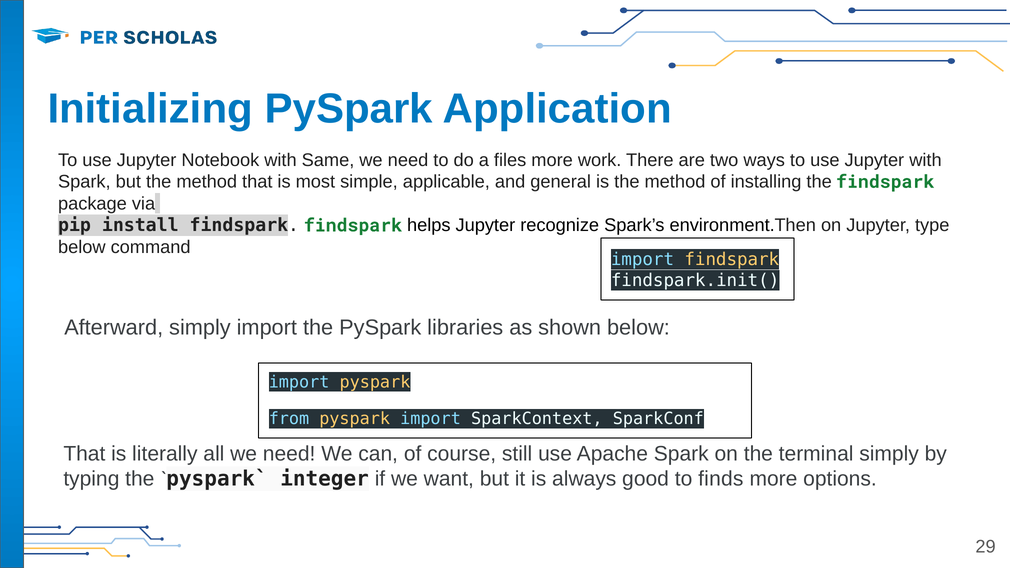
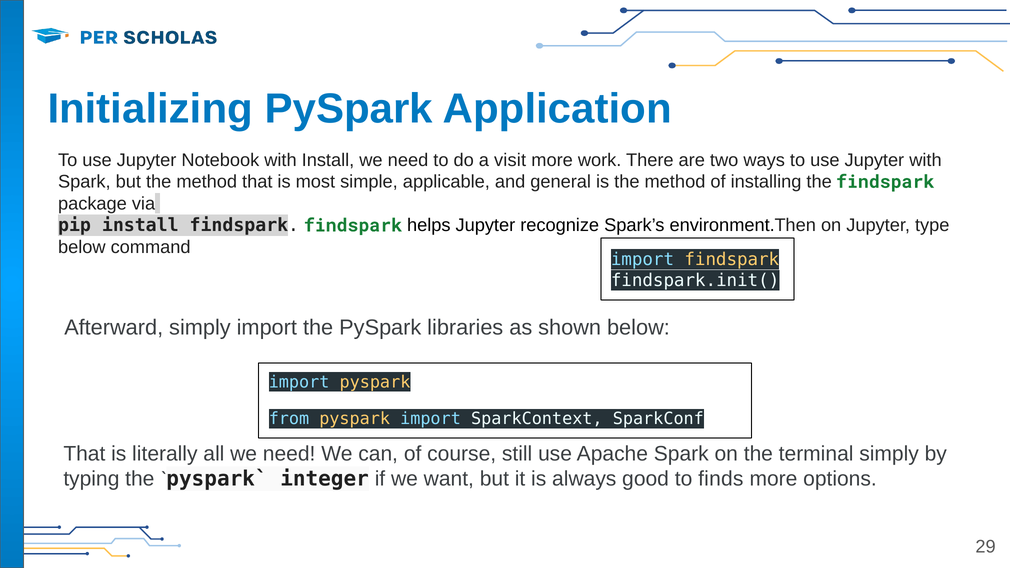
with Same: Same -> Install
files: files -> visit
